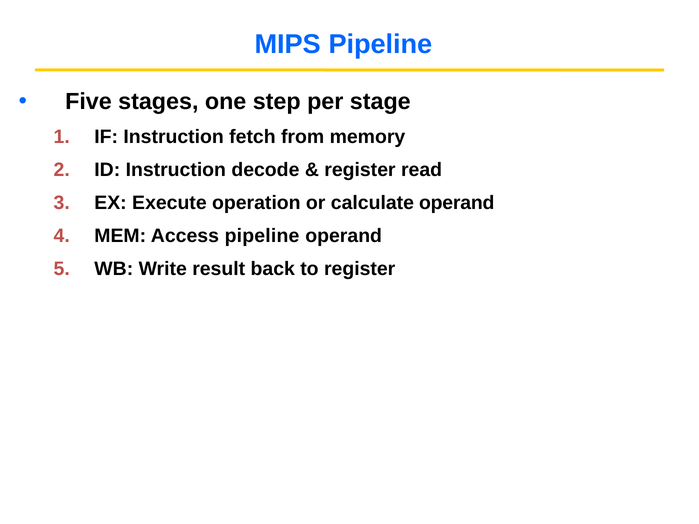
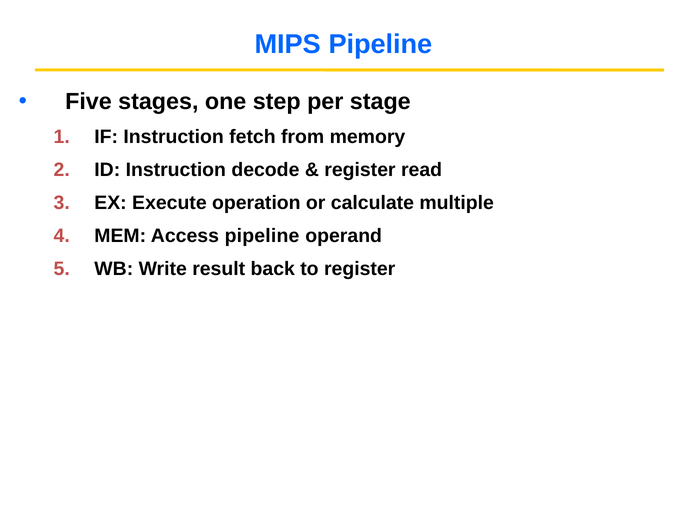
calculate operand: operand -> multiple
